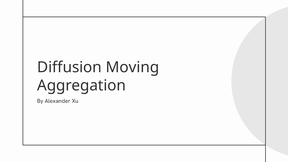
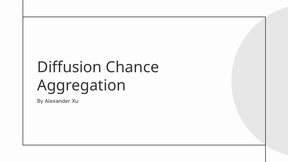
Moving: Moving -> Chance
